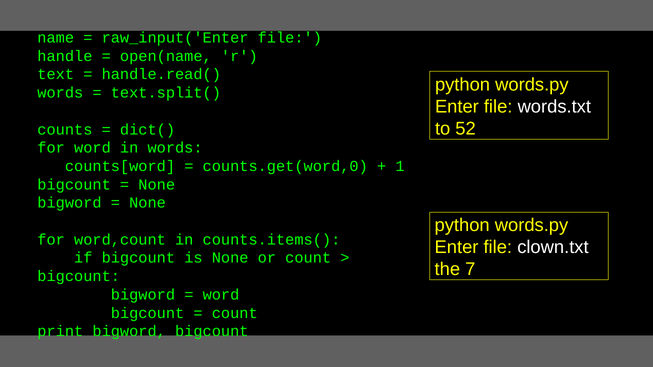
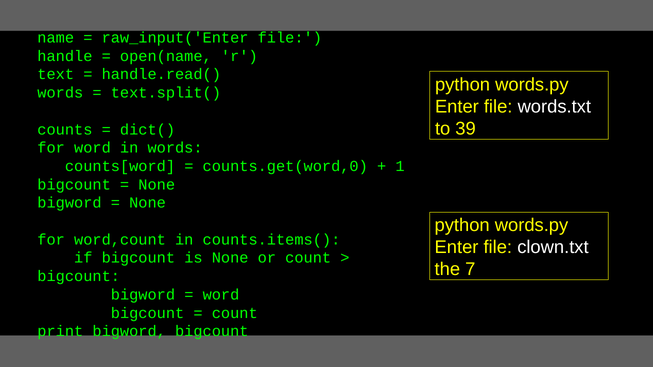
52: 52 -> 39
